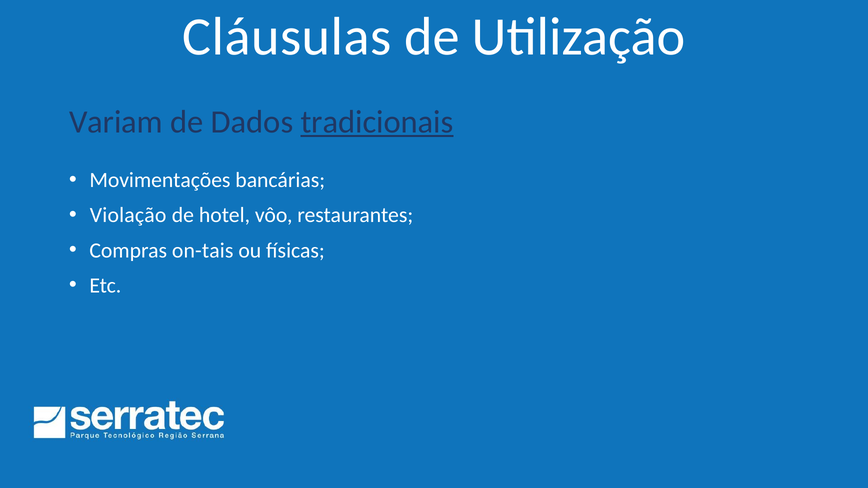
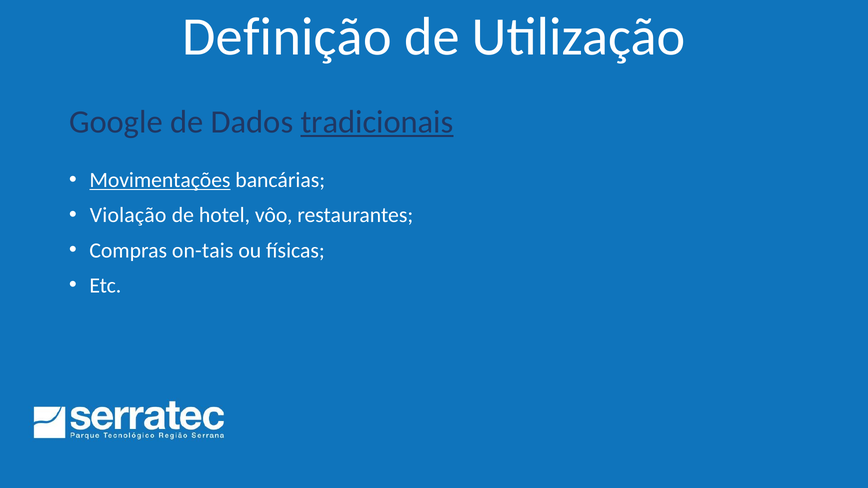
Cláusulas: Cláusulas -> Definição
Variam: Variam -> Google
Movimentações underline: none -> present
